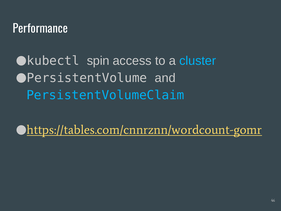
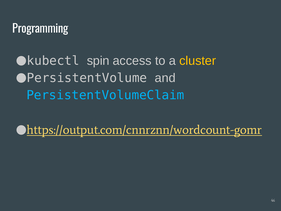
Performance: Performance -> Programming
cluster colour: light blue -> yellow
https://tables.com/cnnrznn/wordcount-gomr: https://tables.com/cnnrznn/wordcount-gomr -> https://output.com/cnnrznn/wordcount-gomr
